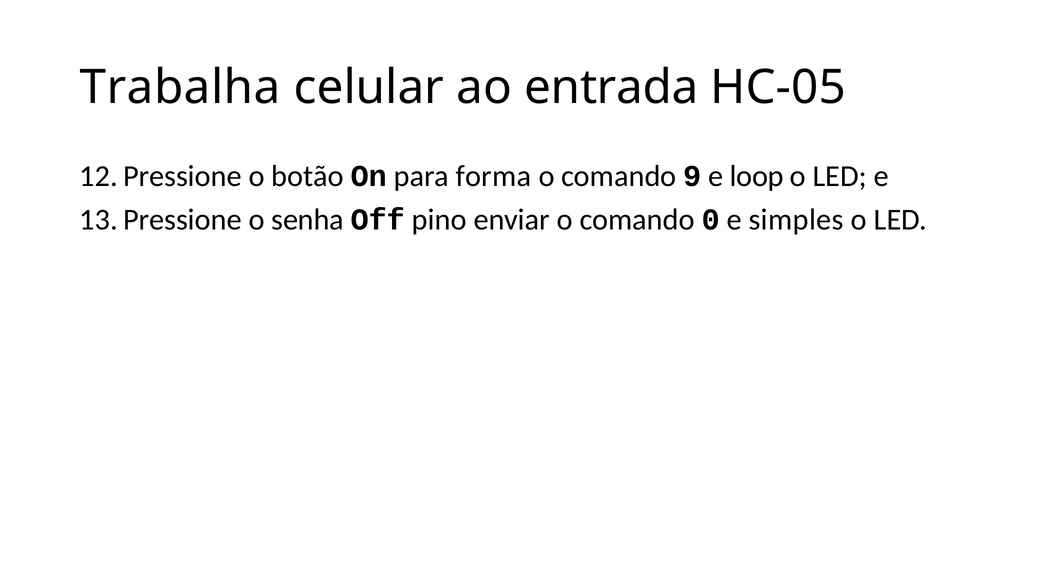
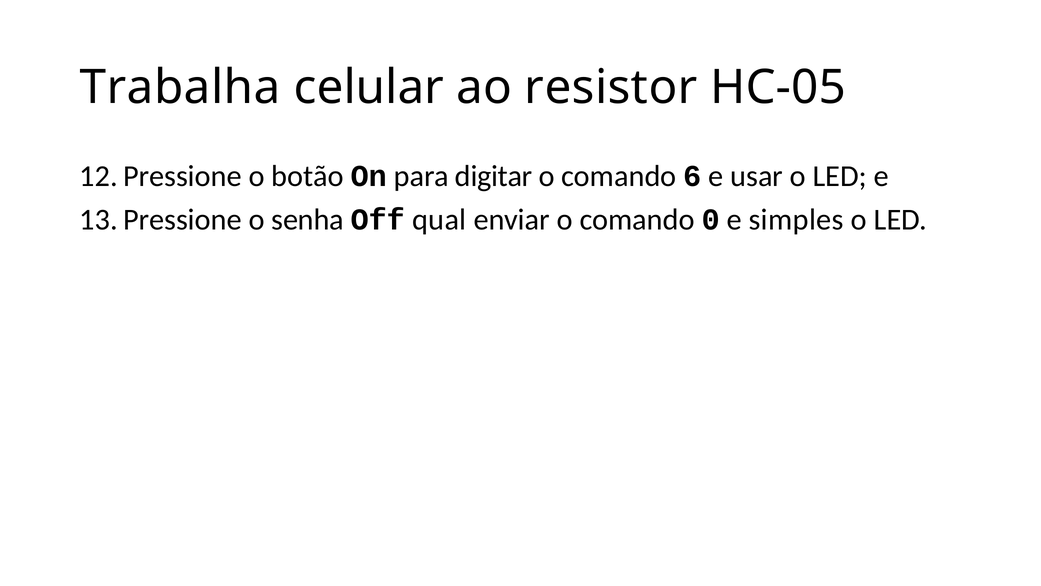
entrada: entrada -> resistor
forma: forma -> digitar
9: 9 -> 6
loop: loop -> usar
pino: pino -> qual
